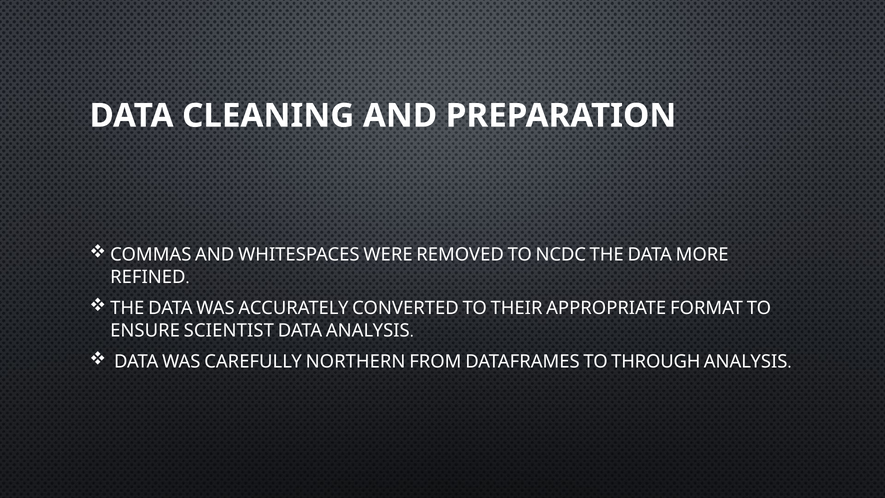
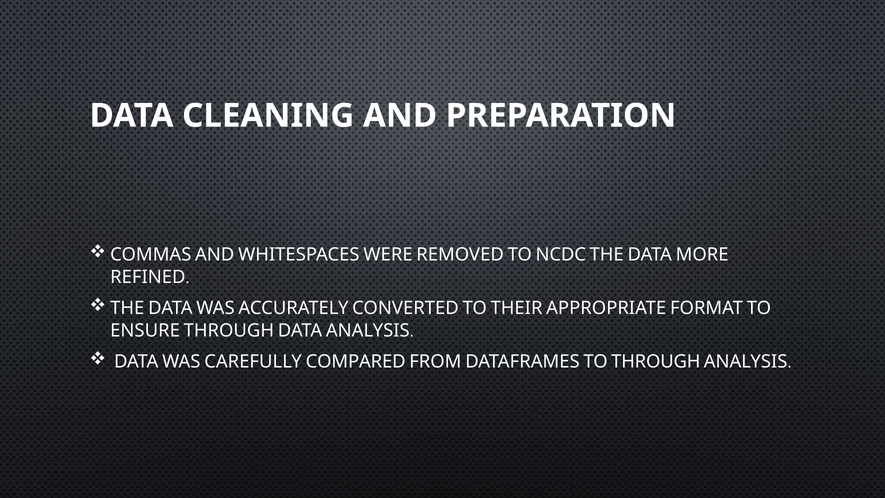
ENSURE SCIENTIST: SCIENTIST -> THROUGH
NORTHERN: NORTHERN -> COMPARED
